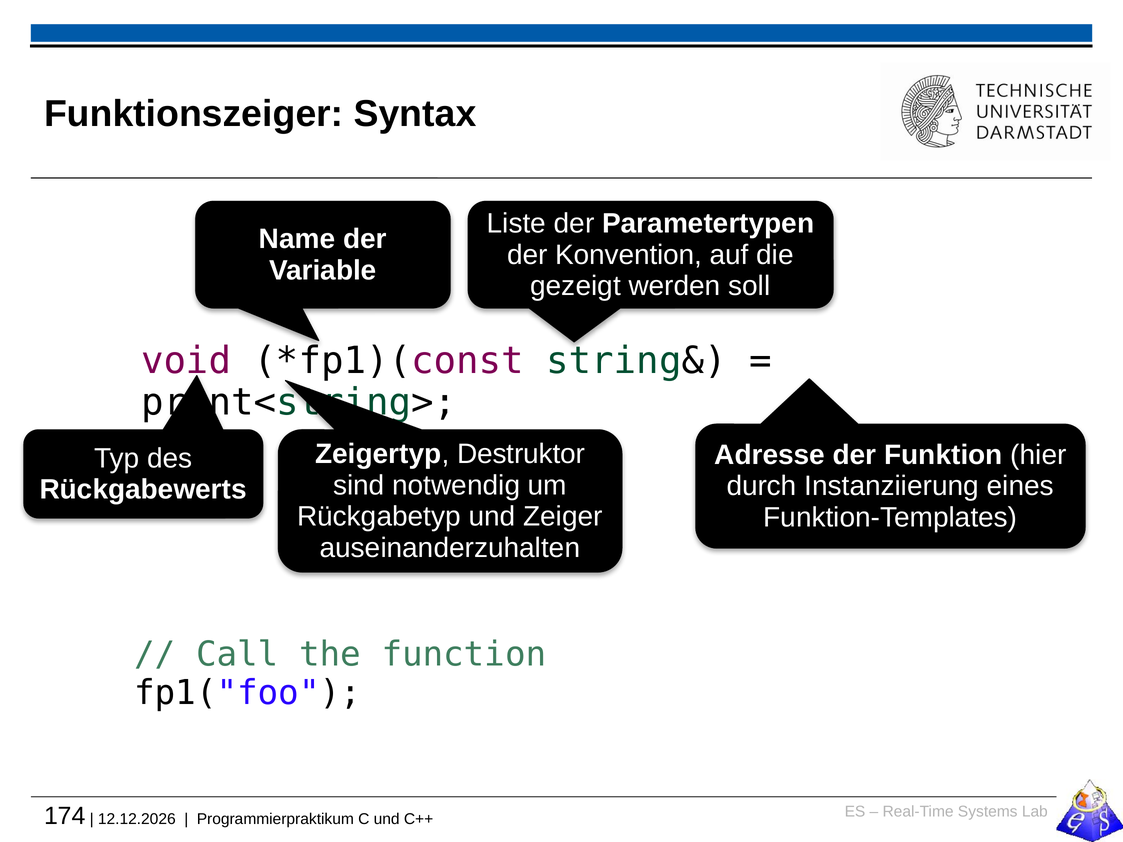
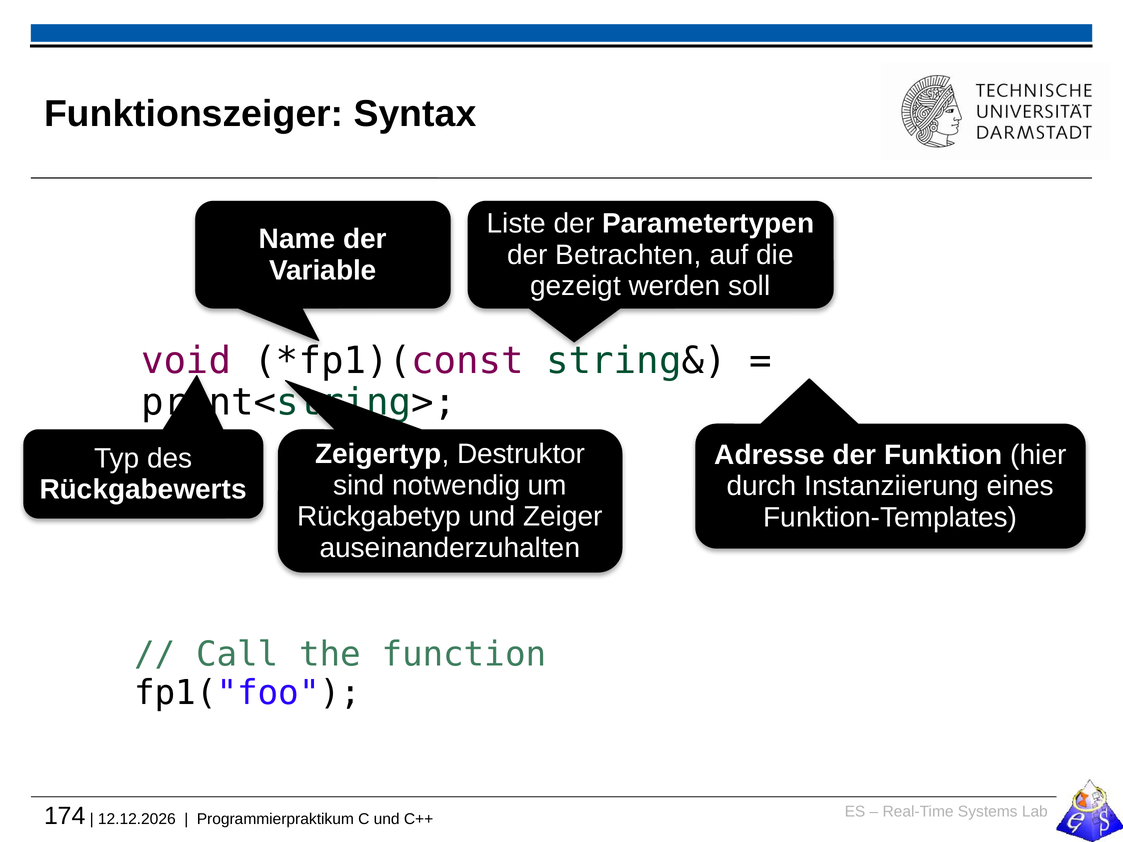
Konvention: Konvention -> Betrachten
